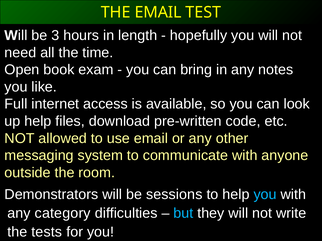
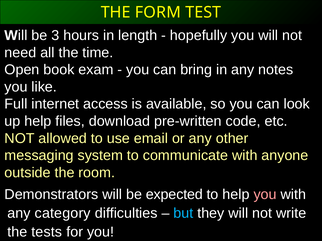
THE EMAIL: EMAIL -> FORM
sessions: sessions -> expected
you at (265, 195) colour: light blue -> pink
